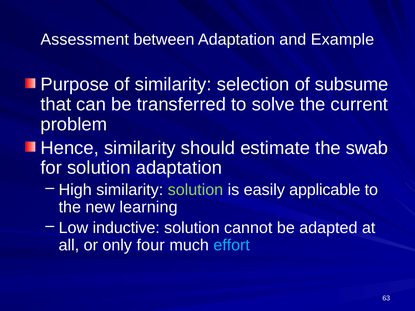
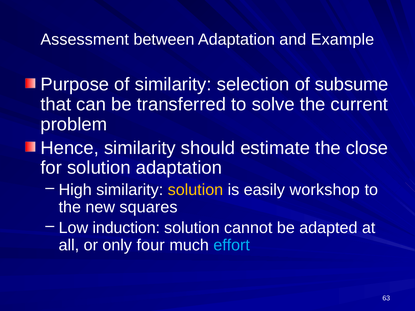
swab: swab -> close
solution at (195, 190) colour: light green -> yellow
applicable: applicable -> workshop
learning: learning -> squares
inductive: inductive -> induction
